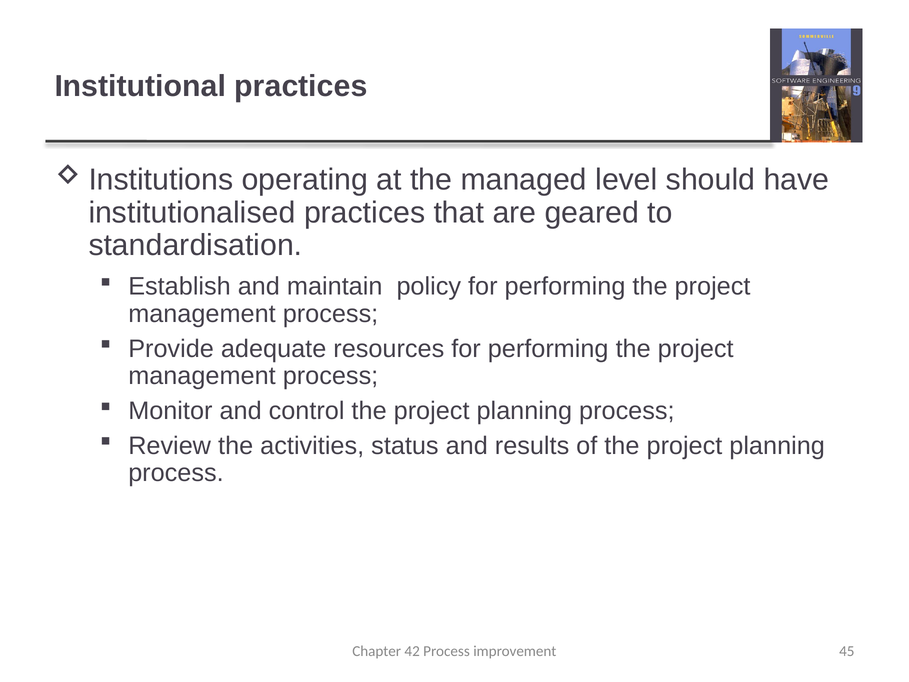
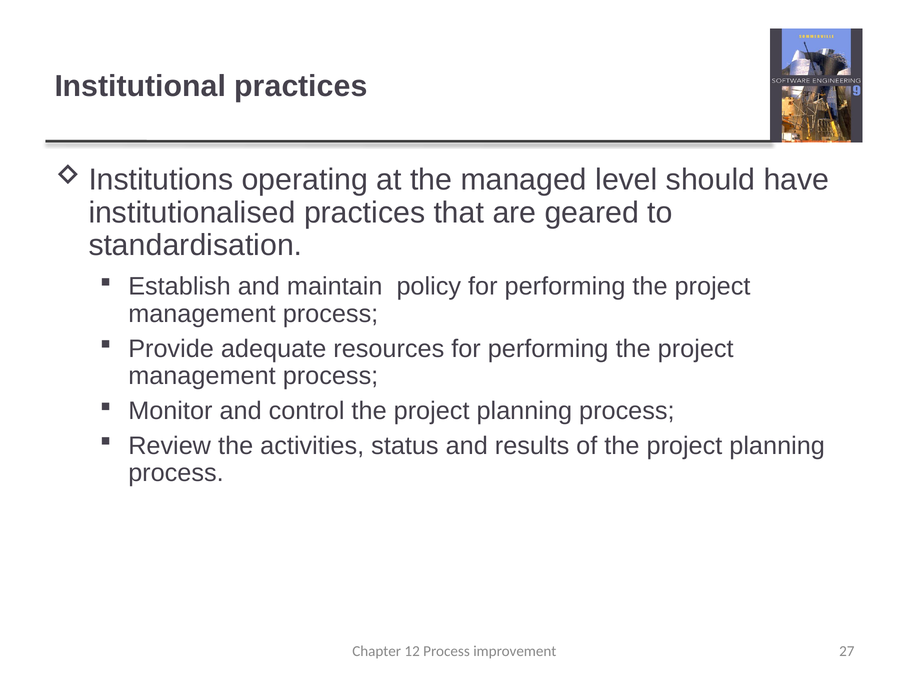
42: 42 -> 12
45: 45 -> 27
